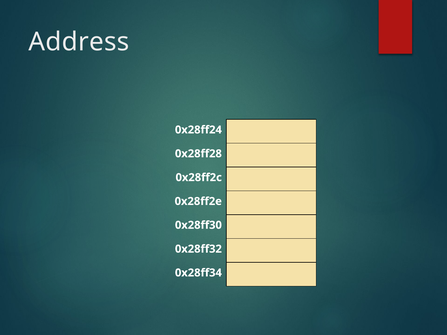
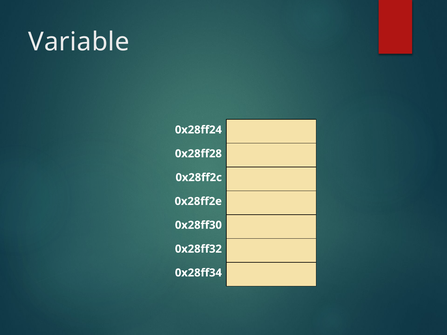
Address: Address -> Variable
